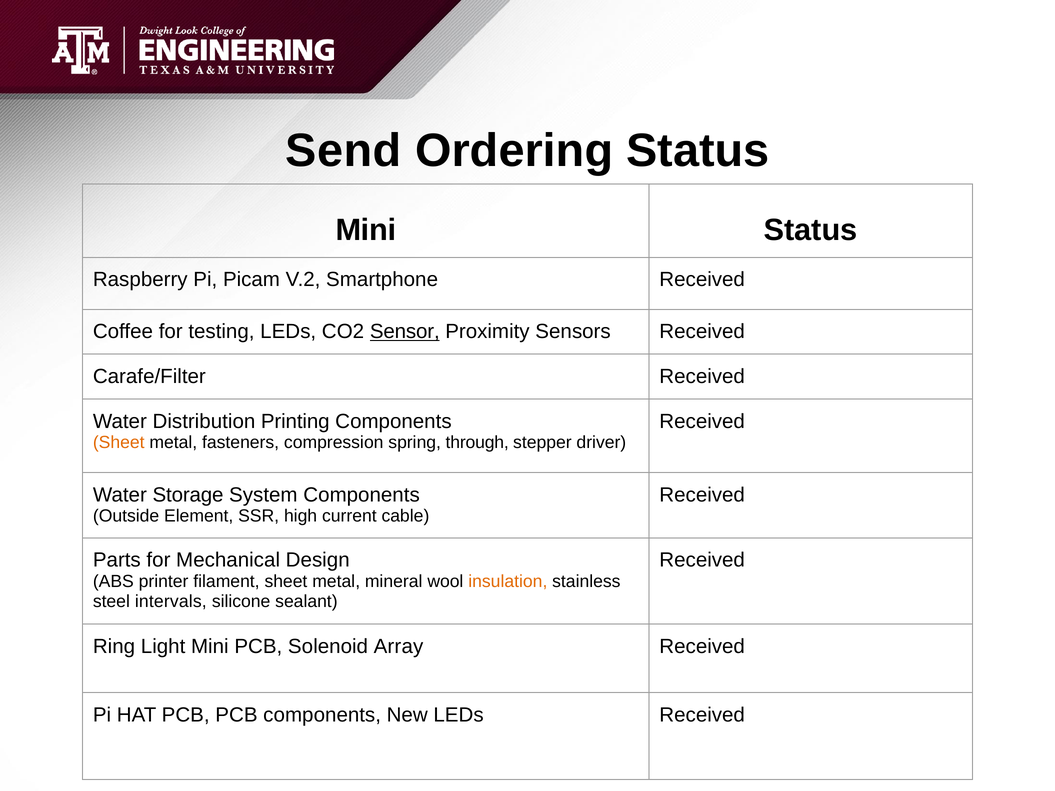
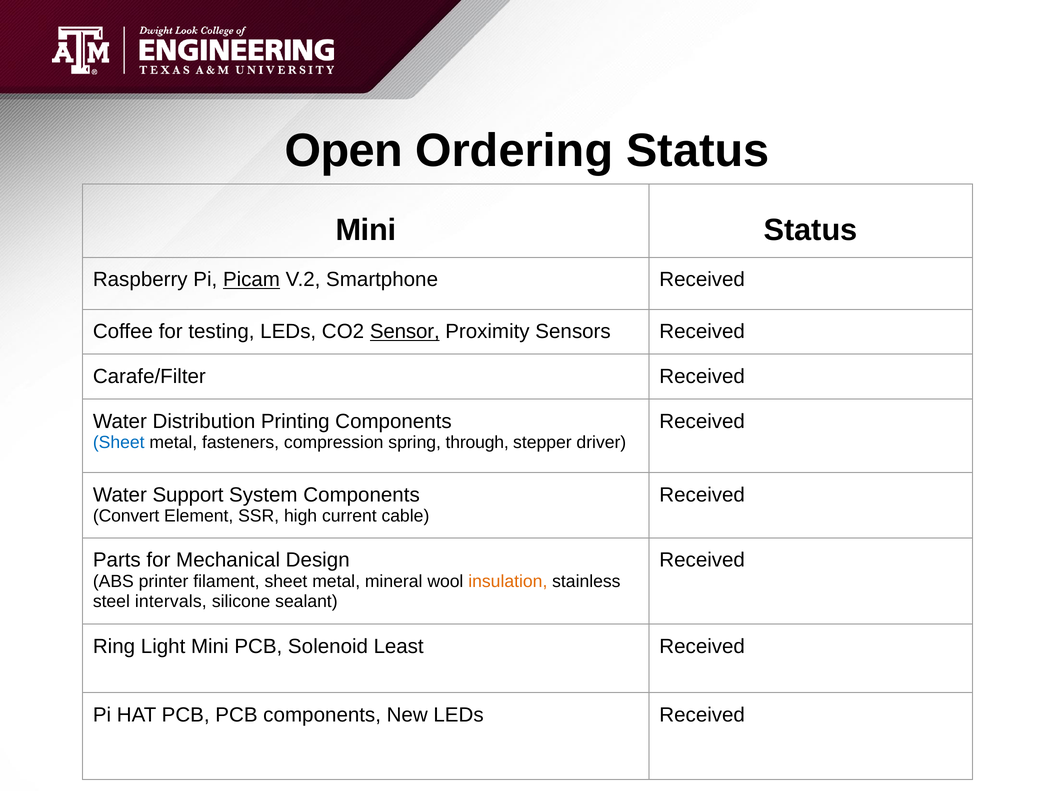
Send: Send -> Open
Picam underline: none -> present
Sheet at (119, 443) colour: orange -> blue
Storage: Storage -> Support
Outside: Outside -> Convert
Array: Array -> Least
